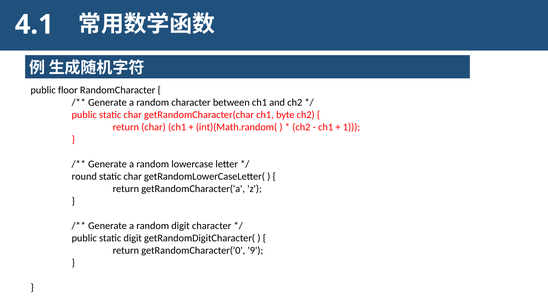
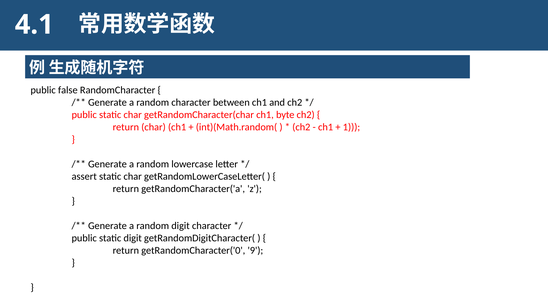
floor: floor -> false
round: round -> assert
